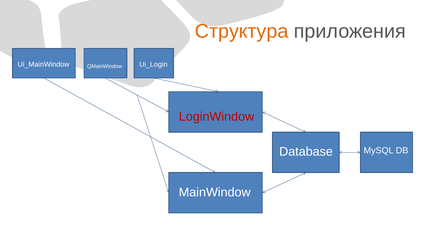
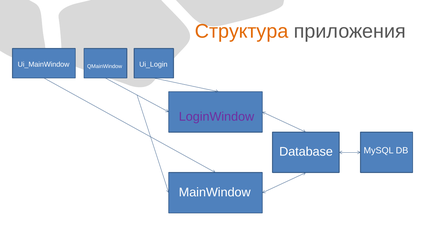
LoginWindow colour: red -> purple
